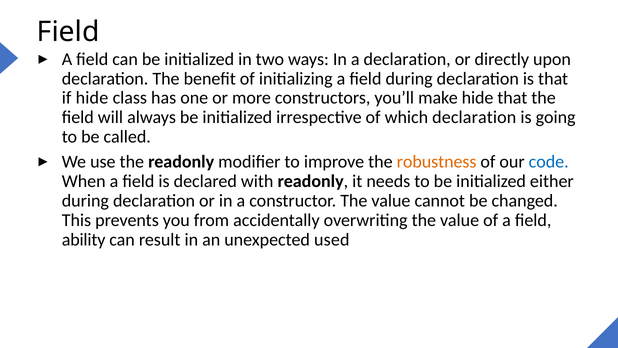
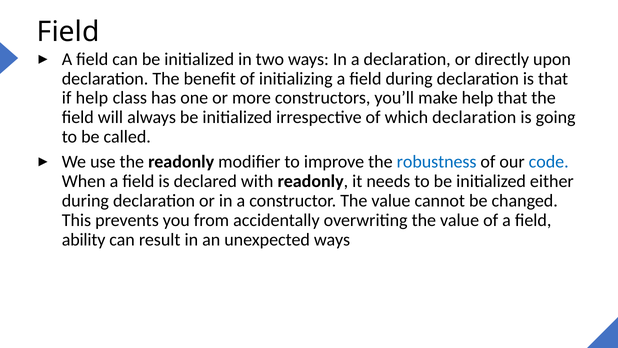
if hide: hide -> help
make hide: hide -> help
robustness colour: orange -> blue
unexpected used: used -> ways
